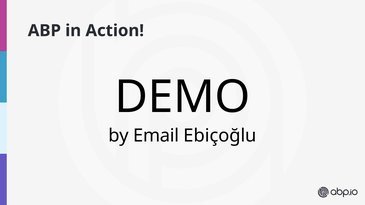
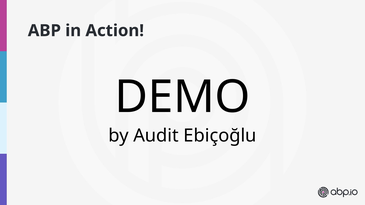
Email: Email -> Audit
